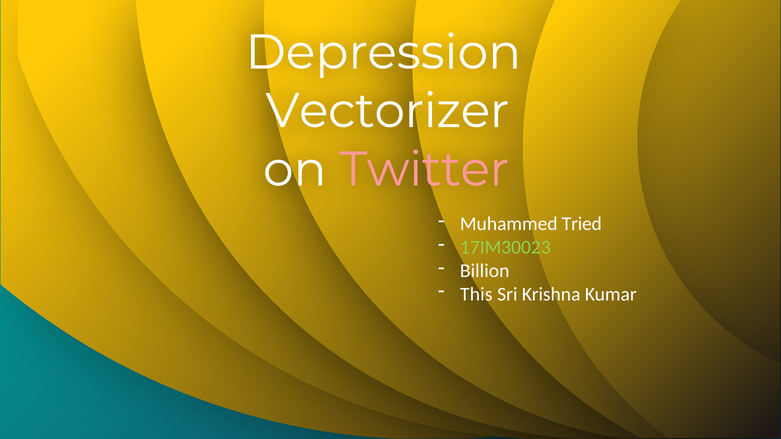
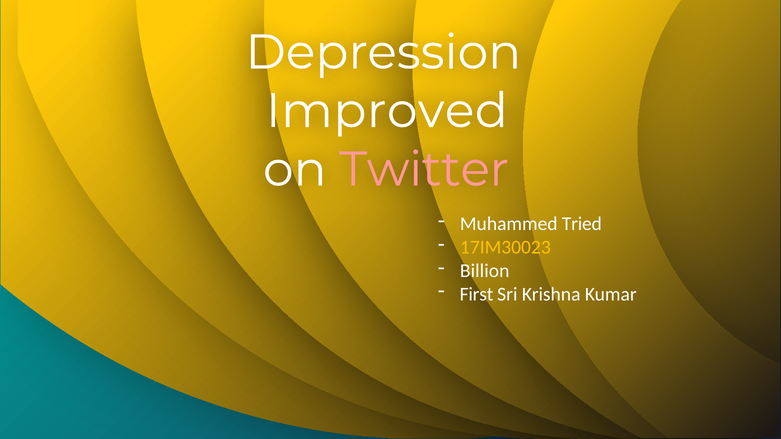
Vectorizer: Vectorizer -> Improved
17IM30023 colour: light green -> yellow
This: This -> First
